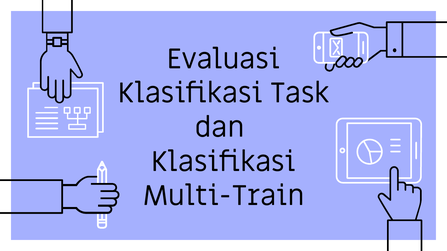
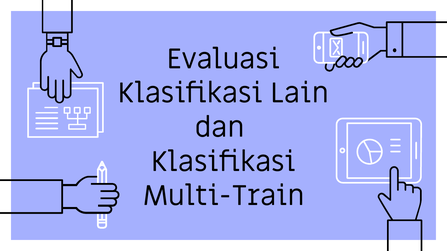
Task: Task -> Lain
